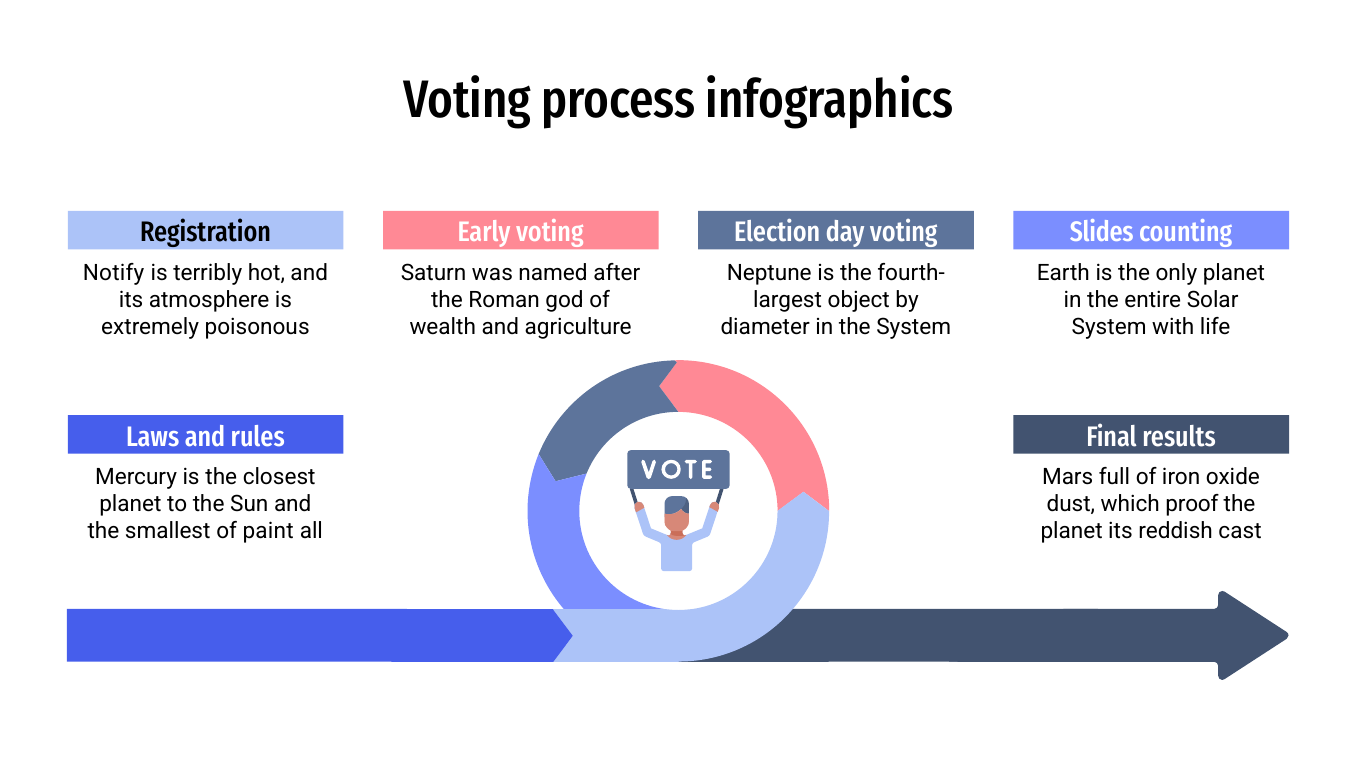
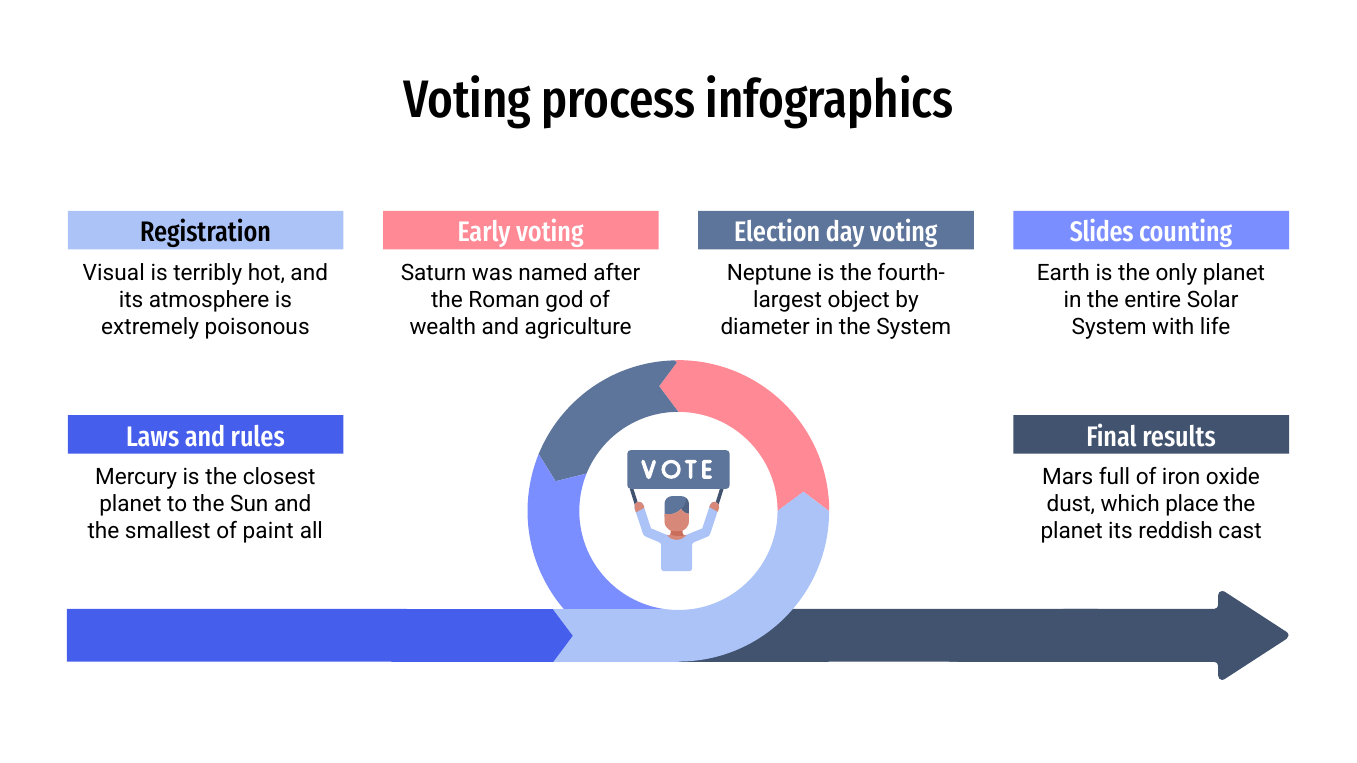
Notify: Notify -> Visual
proof: proof -> place
